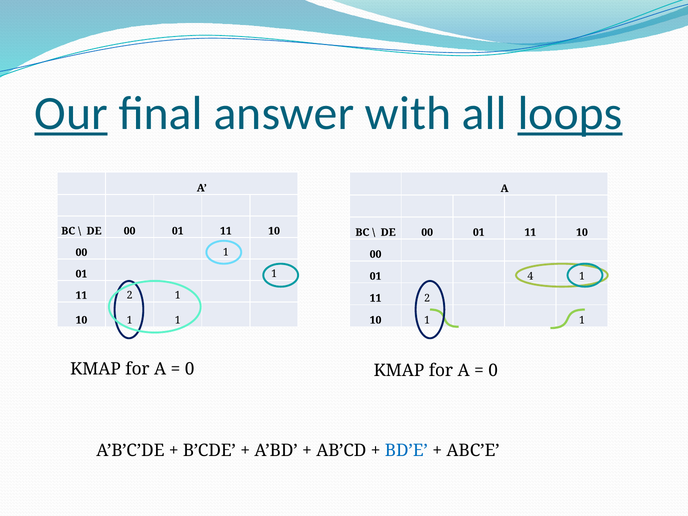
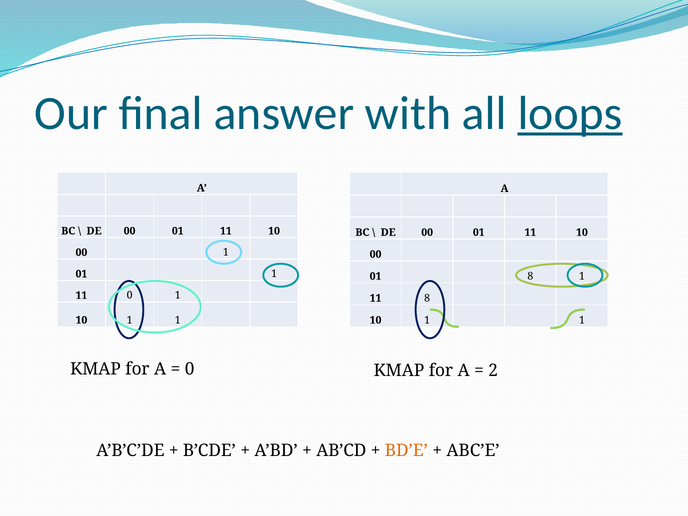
Our underline: present -> none
01 4: 4 -> 8
2 at (130, 295): 2 -> 0
2 at (427, 298): 2 -> 8
0 at (493, 370): 0 -> 2
BD’E colour: blue -> orange
